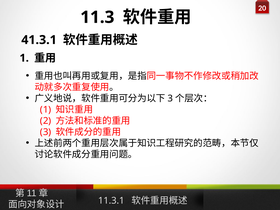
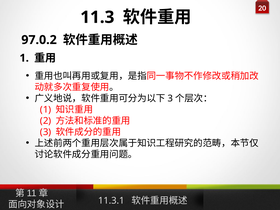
41.3.1: 41.3.1 -> 97.0.2
